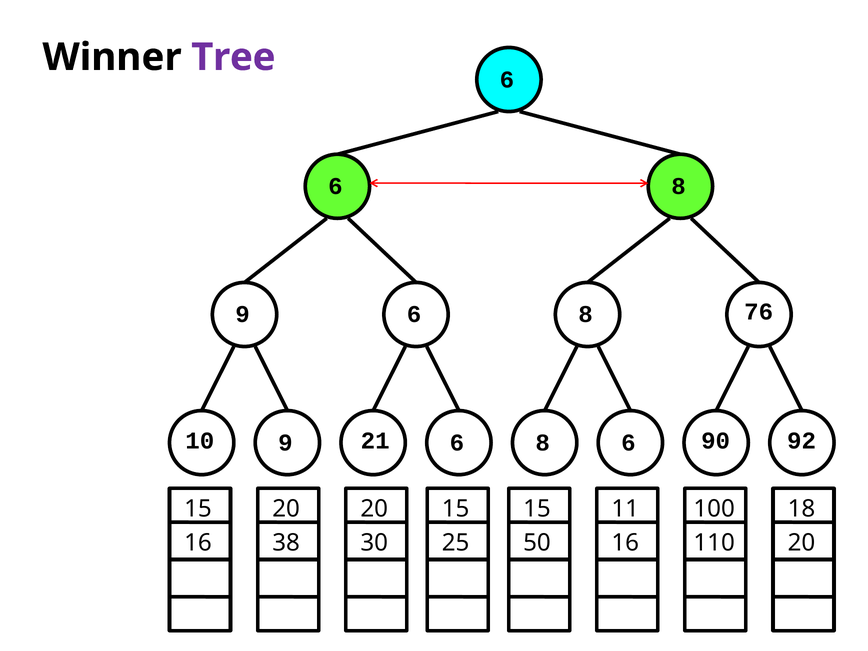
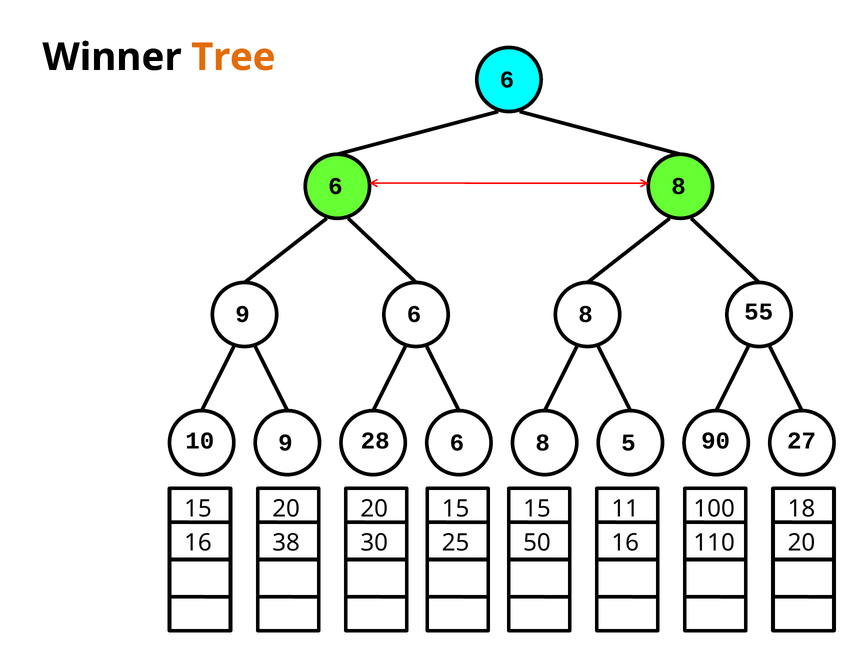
Tree colour: purple -> orange
76: 76 -> 55
21: 21 -> 28
6 8 6: 6 -> 5
92: 92 -> 27
